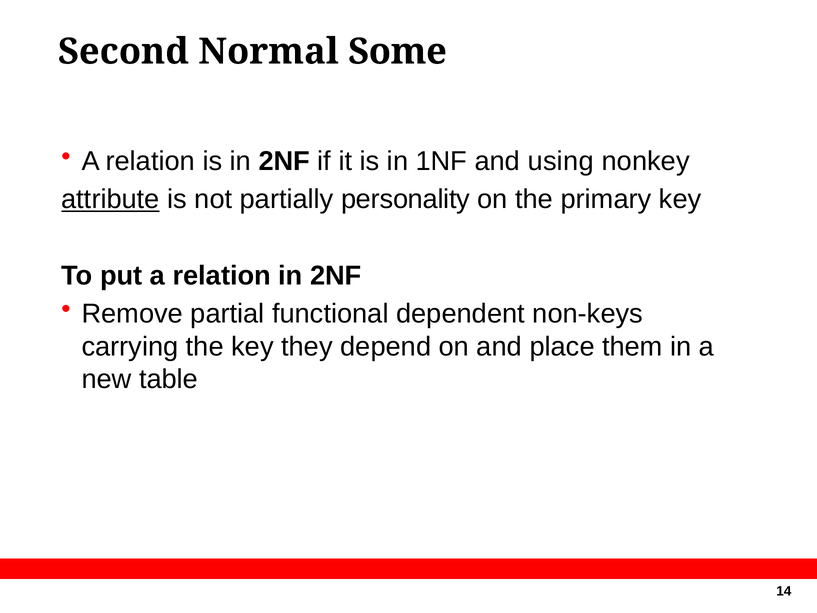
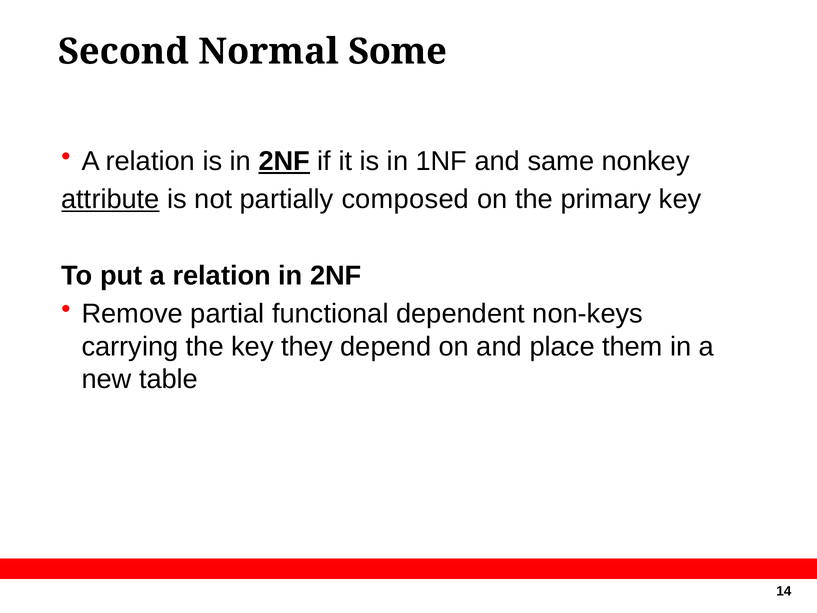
2NF at (284, 161) underline: none -> present
using: using -> same
personality: personality -> composed
